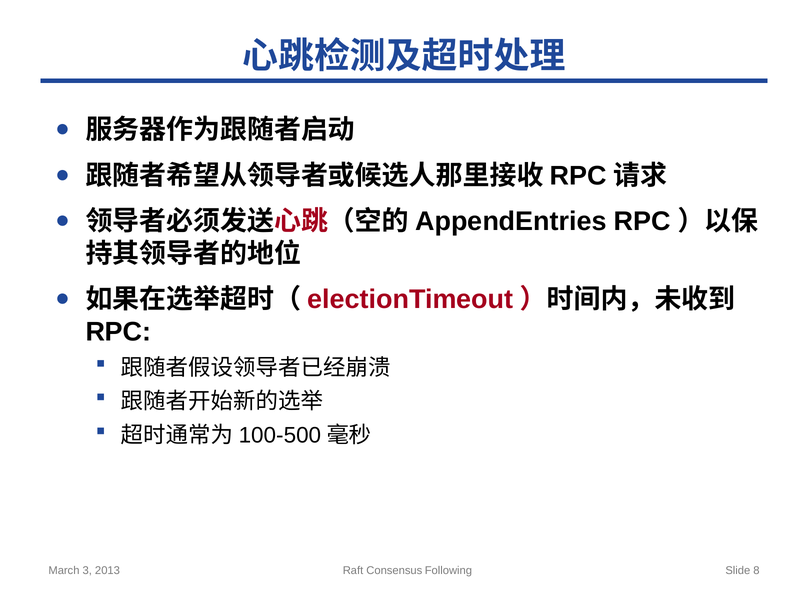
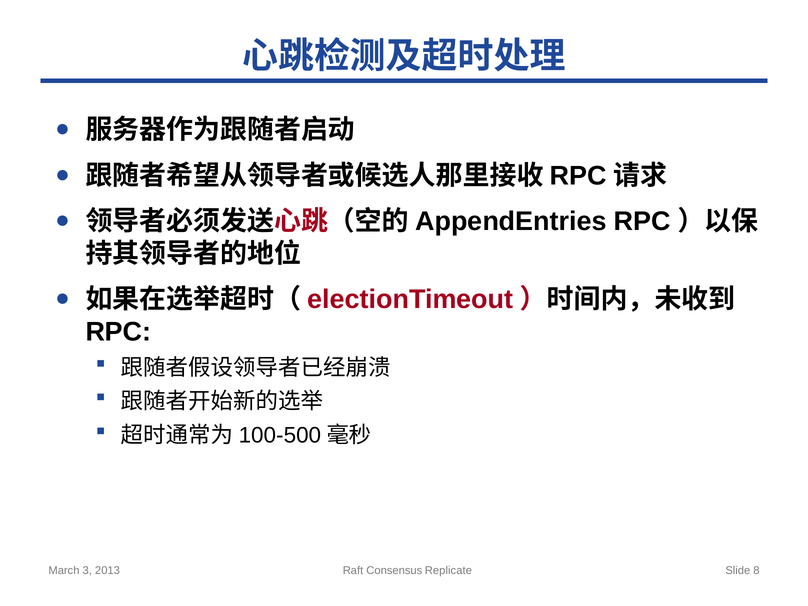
Following: Following -> Replicate
